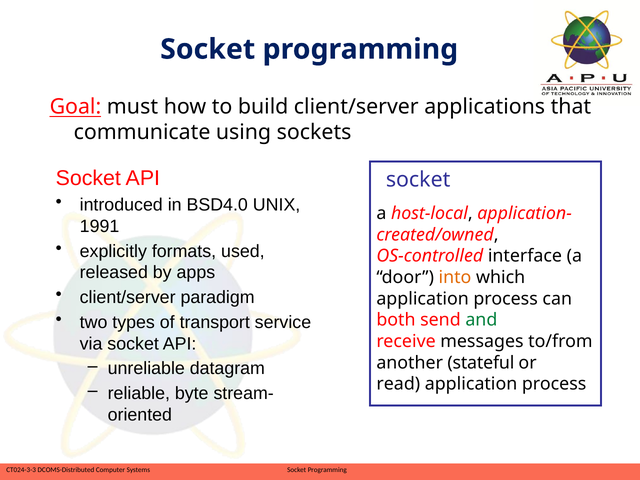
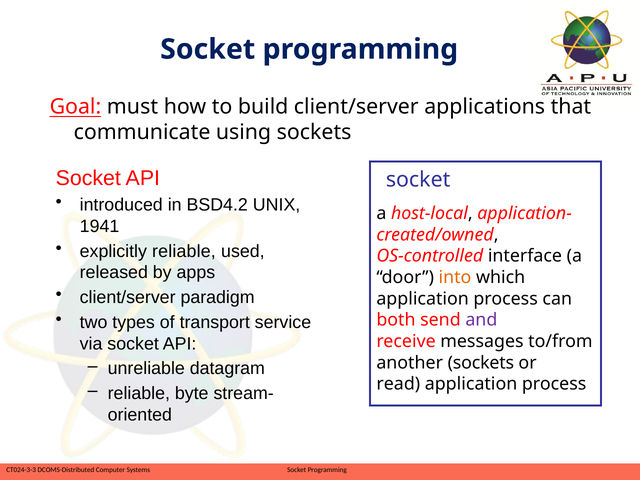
BSD4.0: BSD4.0 -> BSD4.2
1991: 1991 -> 1941
explicitly formats: formats -> reliable
and colour: green -> purple
another stateful: stateful -> sockets
